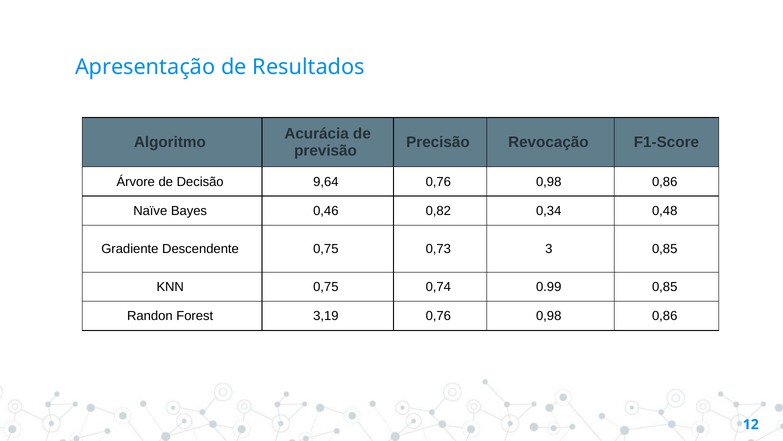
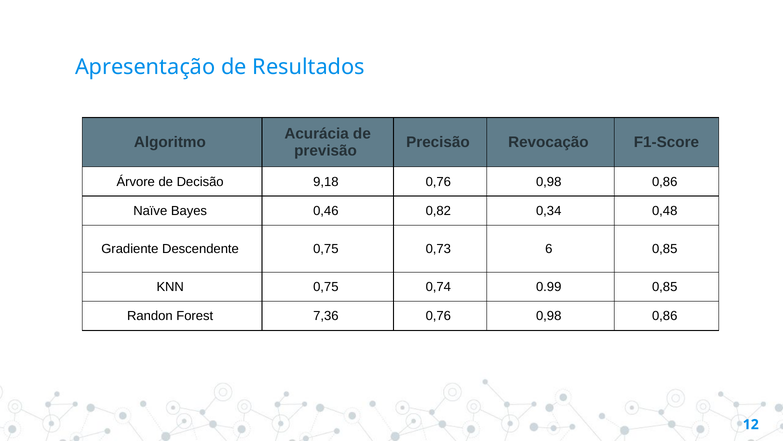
9,64: 9,64 -> 9,18
3: 3 -> 6
3,19: 3,19 -> 7,36
